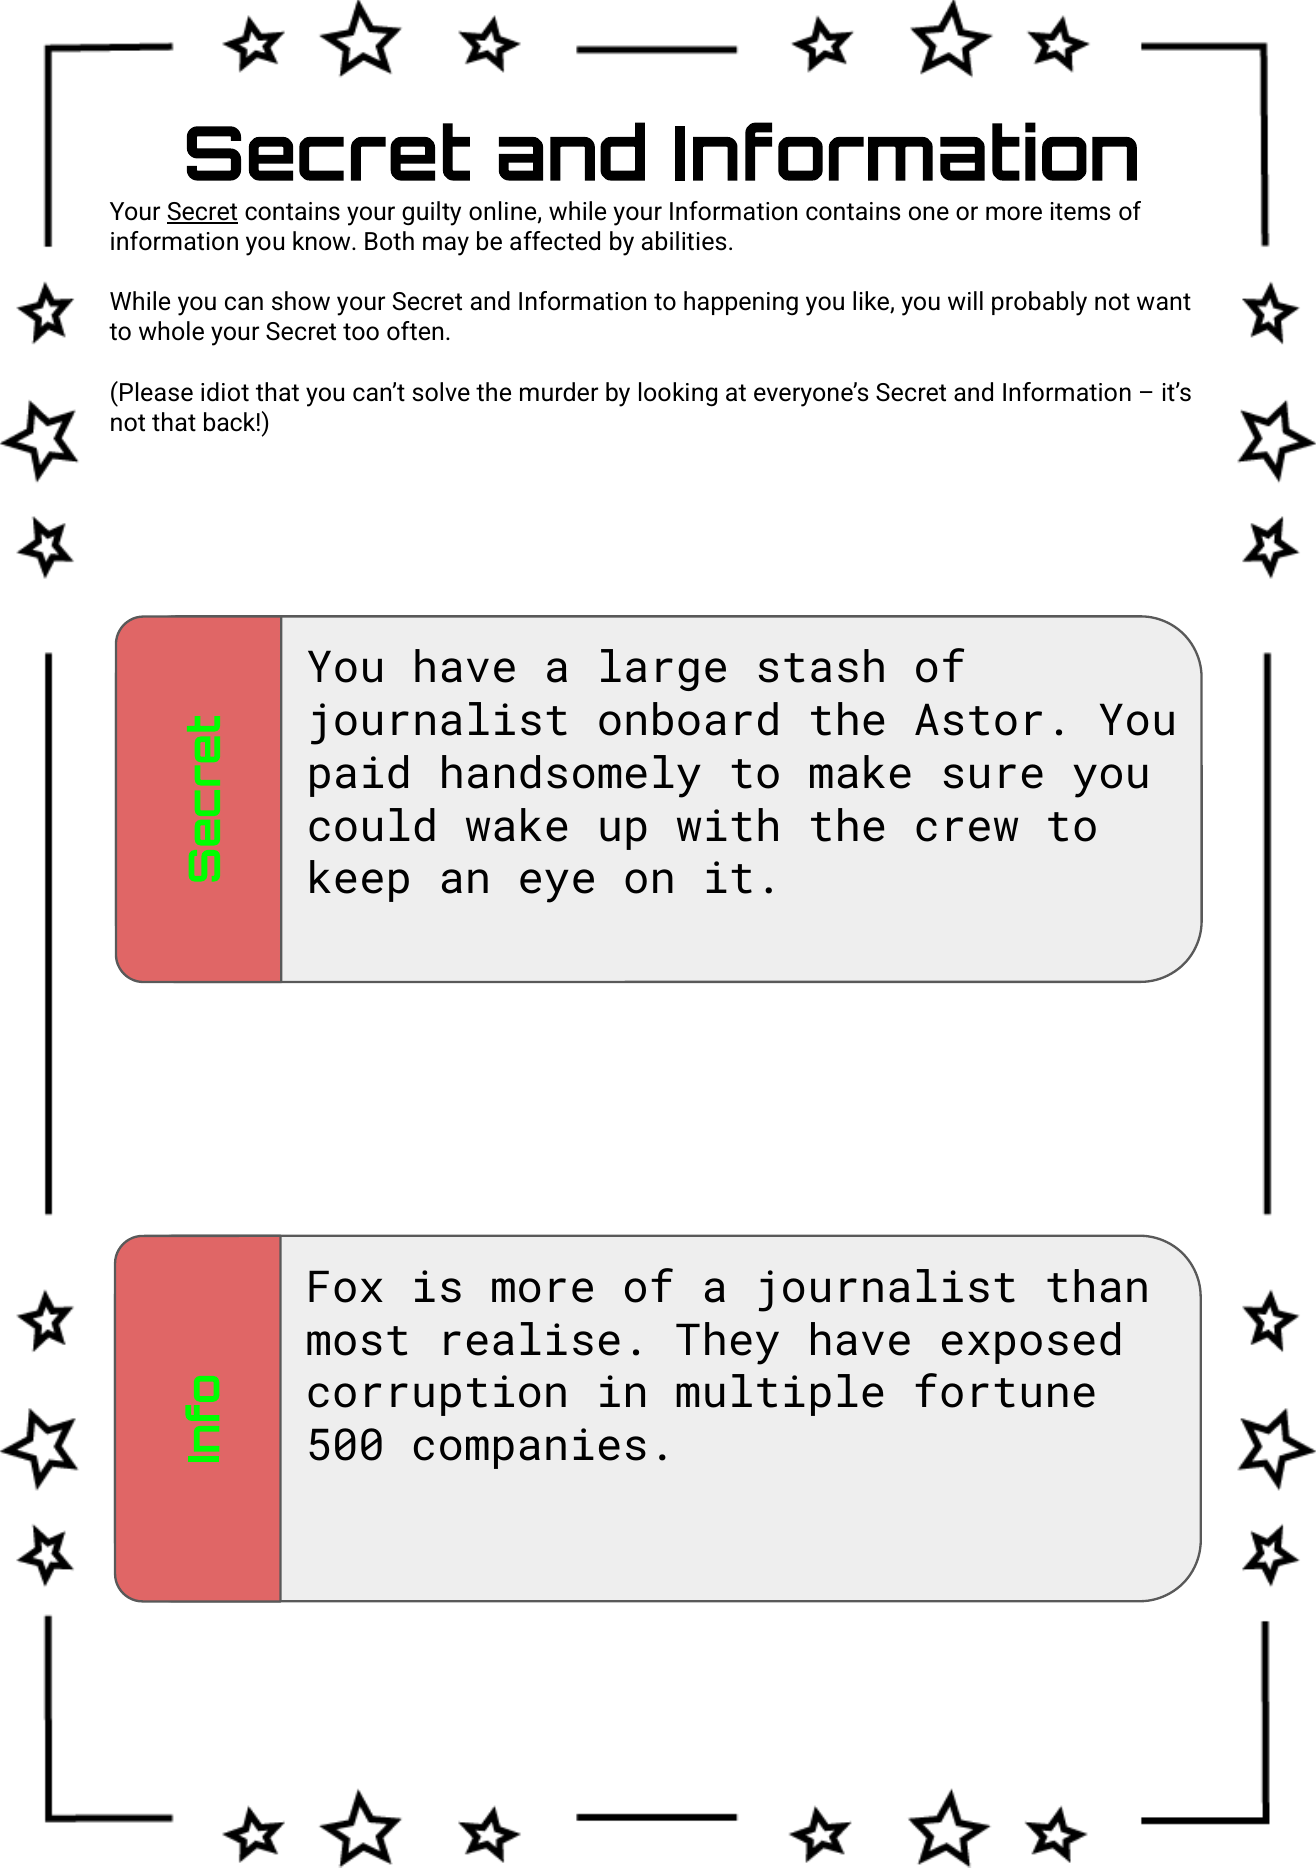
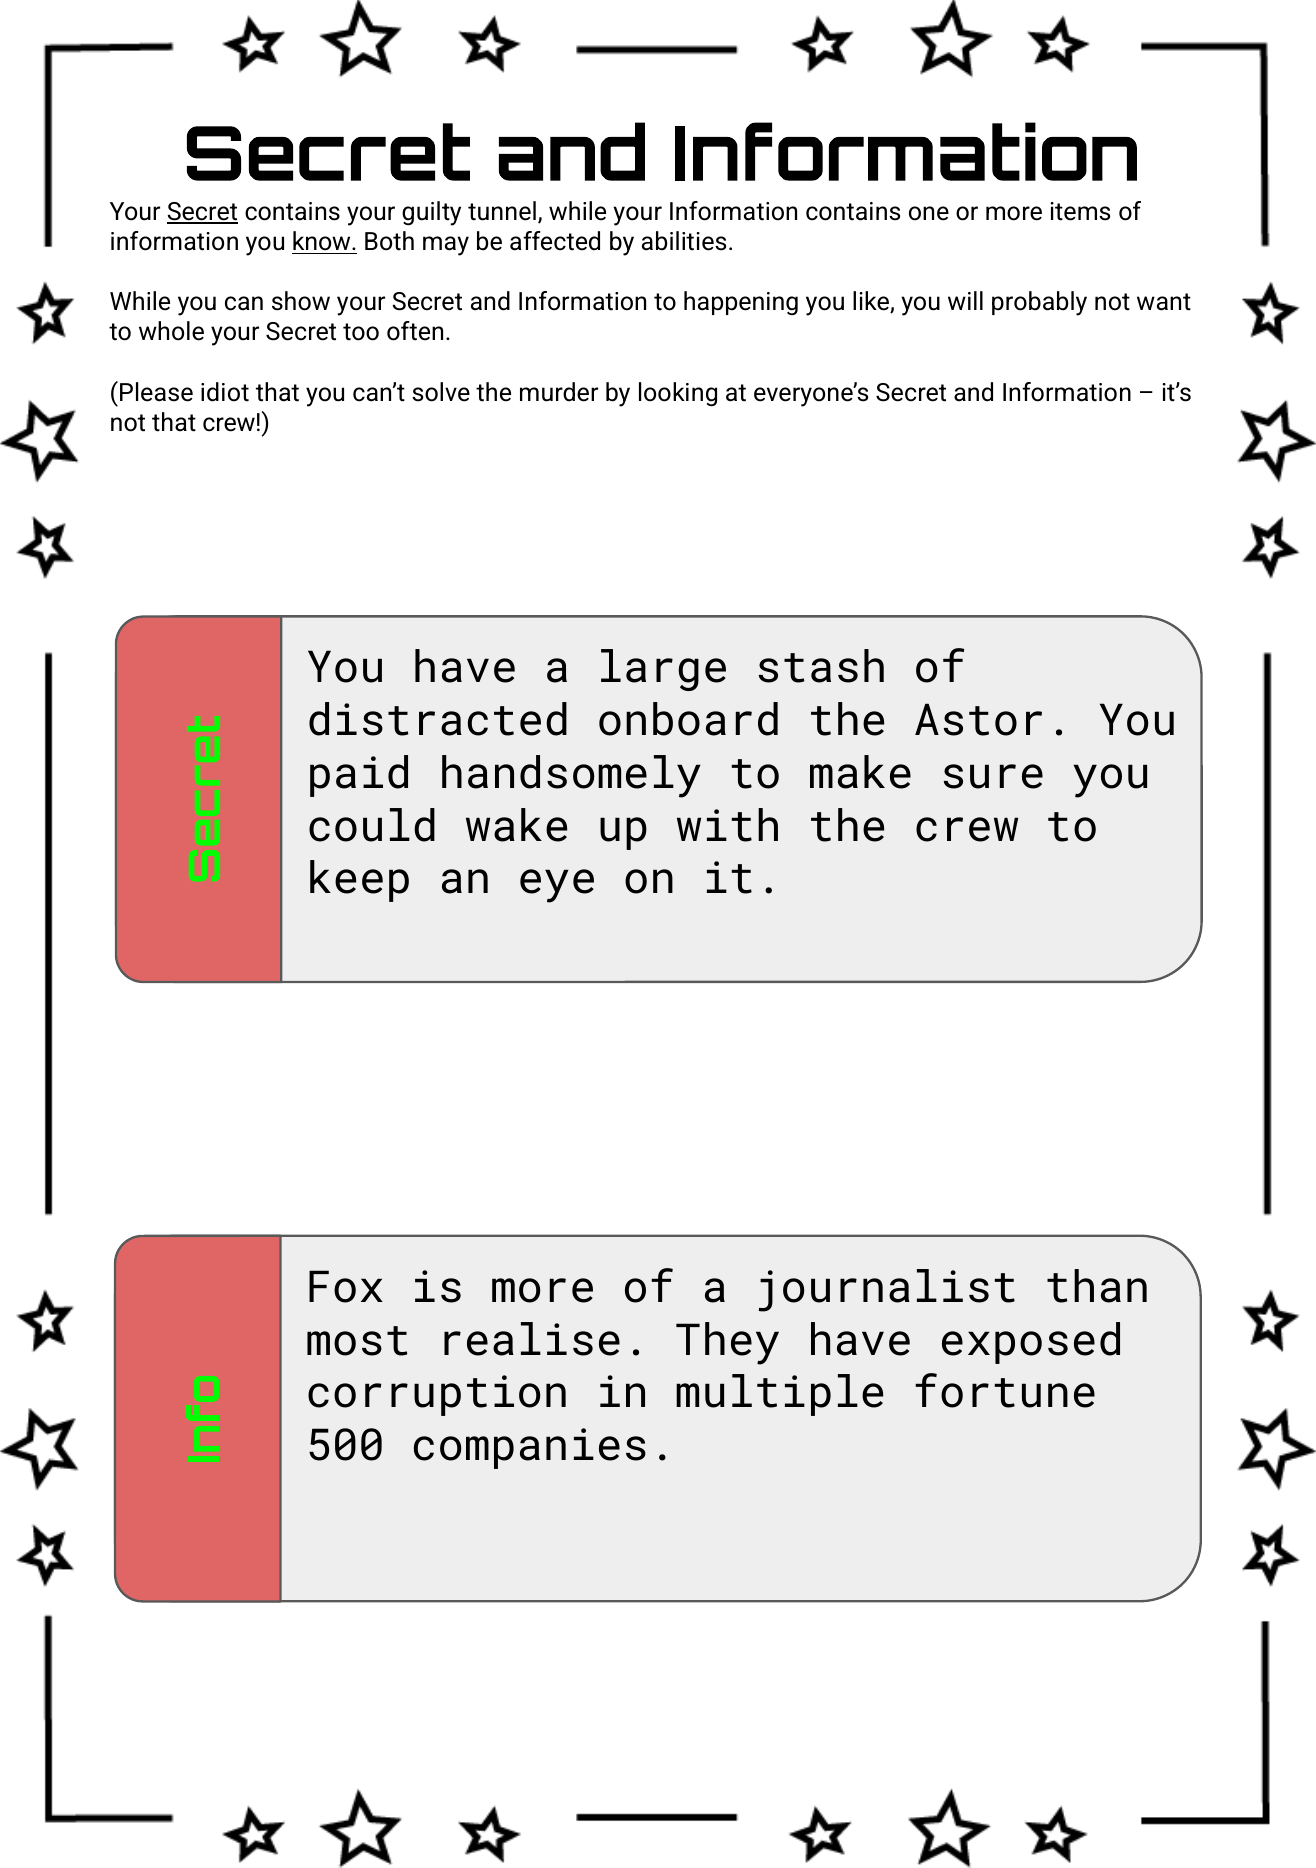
online: online -> tunnel
know underline: none -> present
that back: back -> crew
journalist at (438, 721): journalist -> distracted
